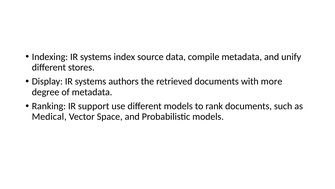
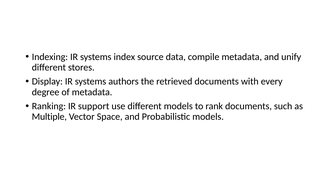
more: more -> every
Medical: Medical -> Multiple
